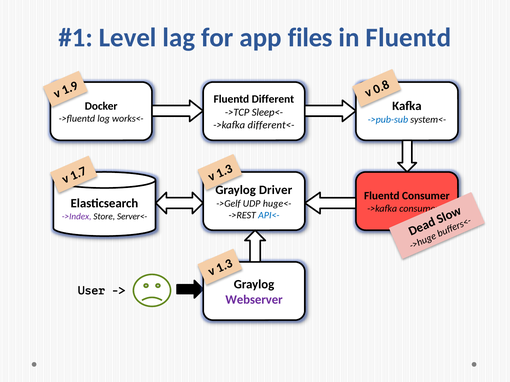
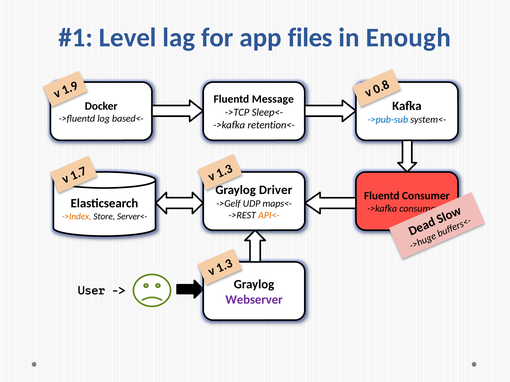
in Fluentd: Fluentd -> Enough
Different: Different -> Message
works<-: works<- -> based<-
different<-: different<- -> retention<-
huge<-: huge<- -> maps<-
API<- colour: blue -> orange
->Index colour: purple -> orange
